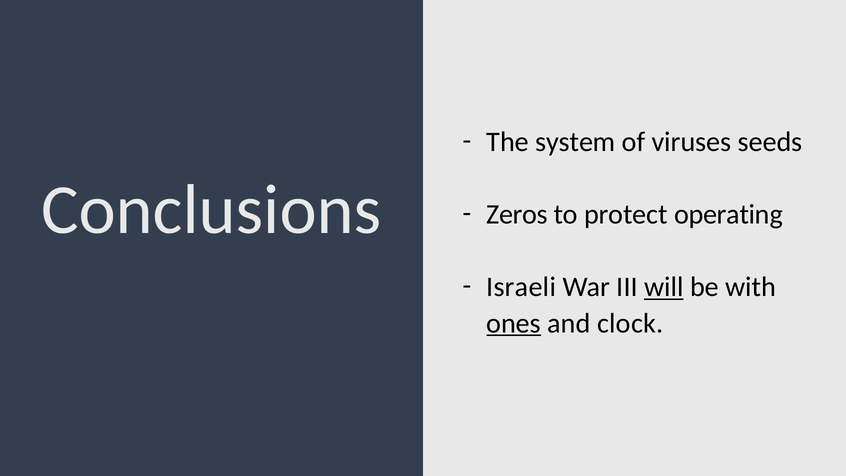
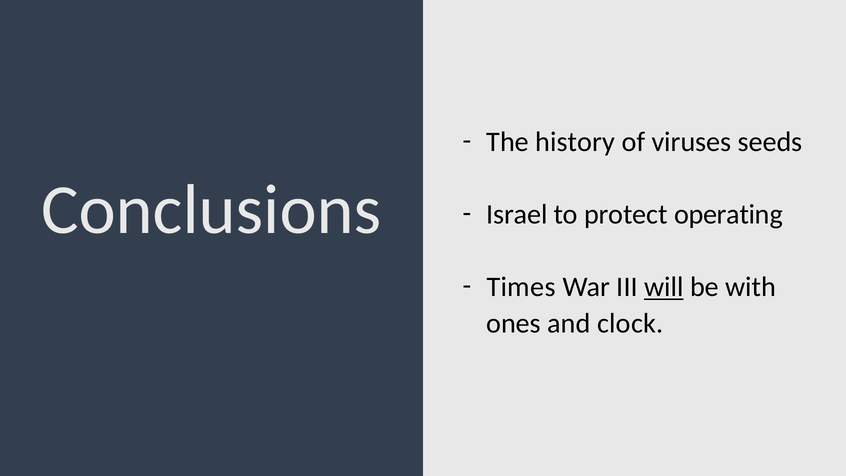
system: system -> history
Zeros: Zeros -> Israel
Israeli: Israeli -> Times
ones underline: present -> none
